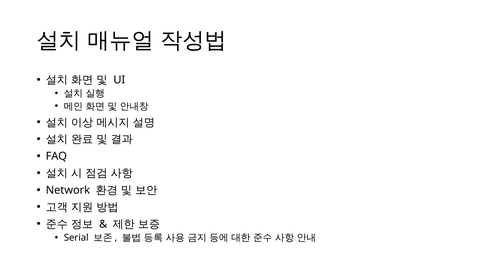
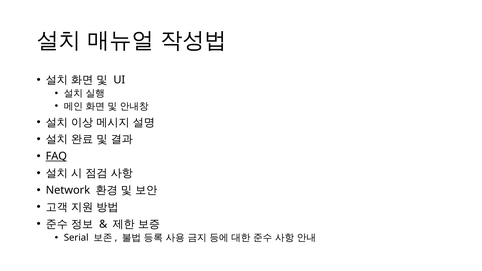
FAQ underline: none -> present
